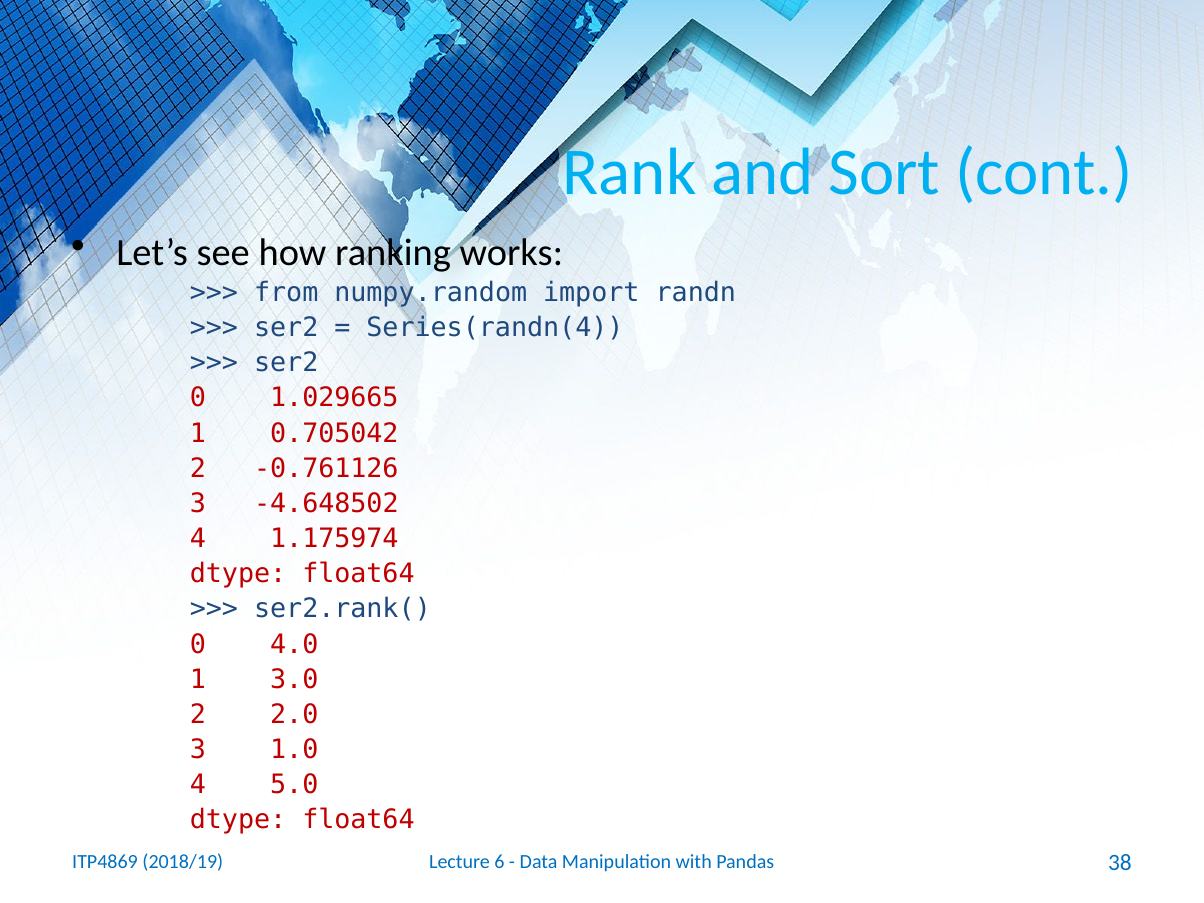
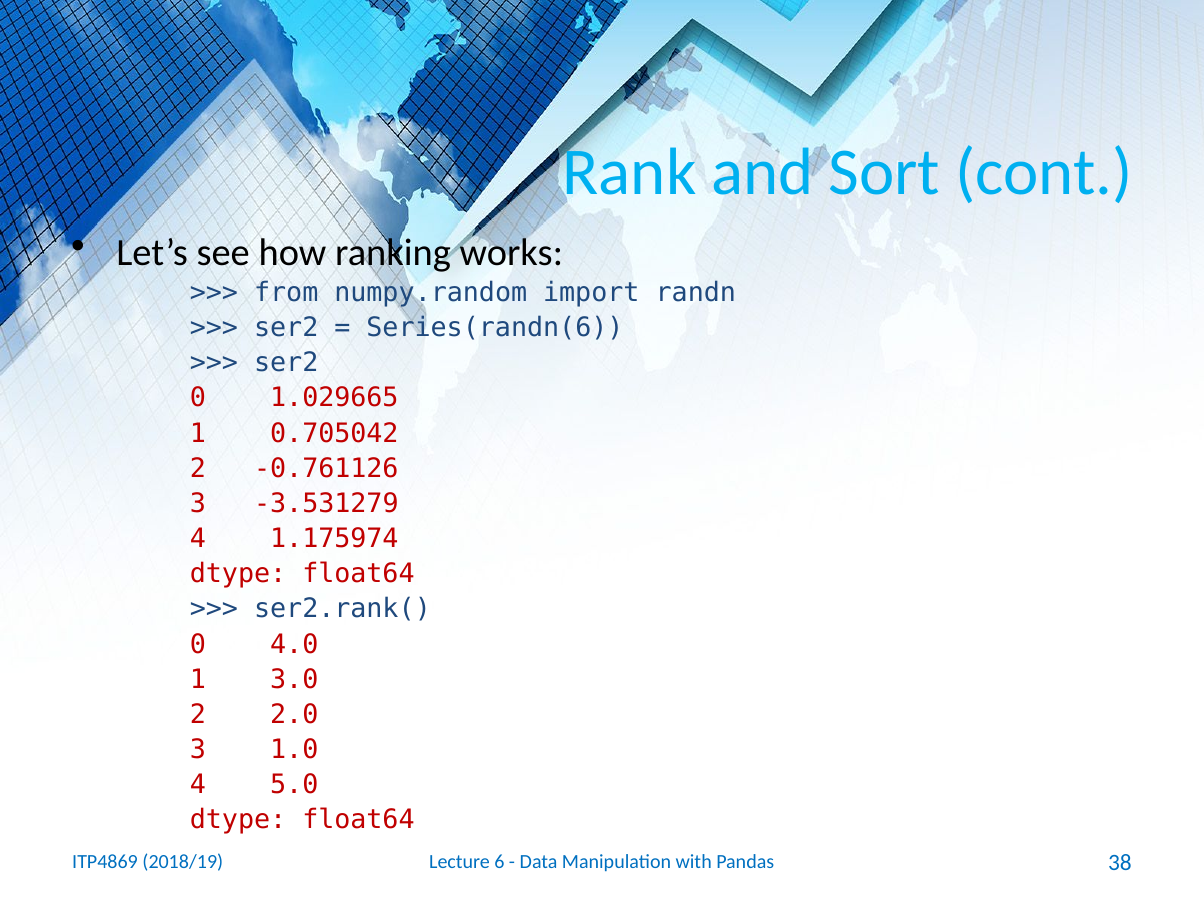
Series(randn(4: Series(randn(4 -> Series(randn(6
-4.648502: -4.648502 -> -3.531279
